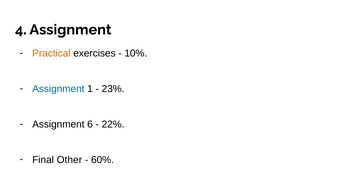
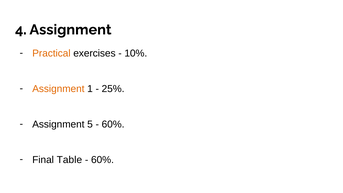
Assignment at (58, 89) colour: blue -> orange
23%: 23% -> 25%
6: 6 -> 5
22% at (113, 124): 22% -> 60%
Other: Other -> Table
